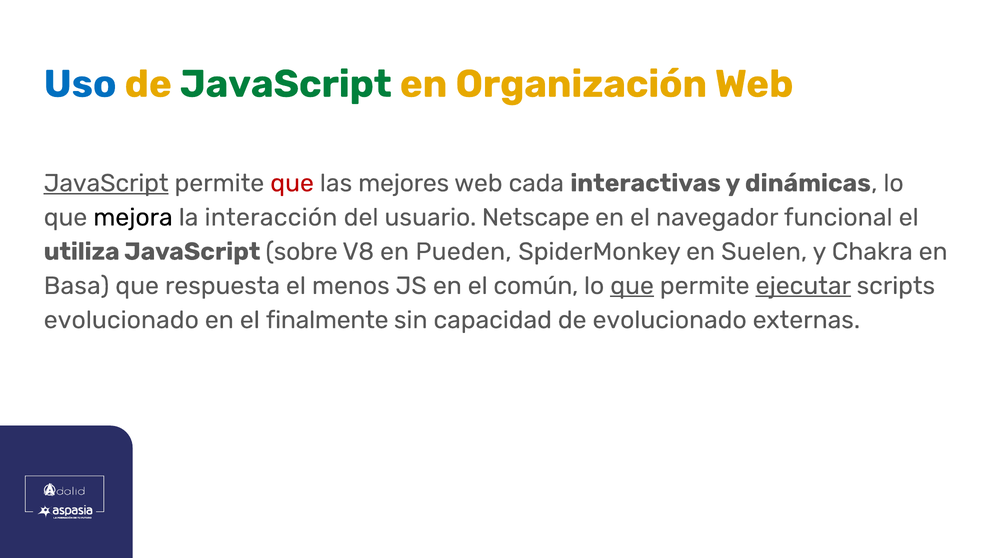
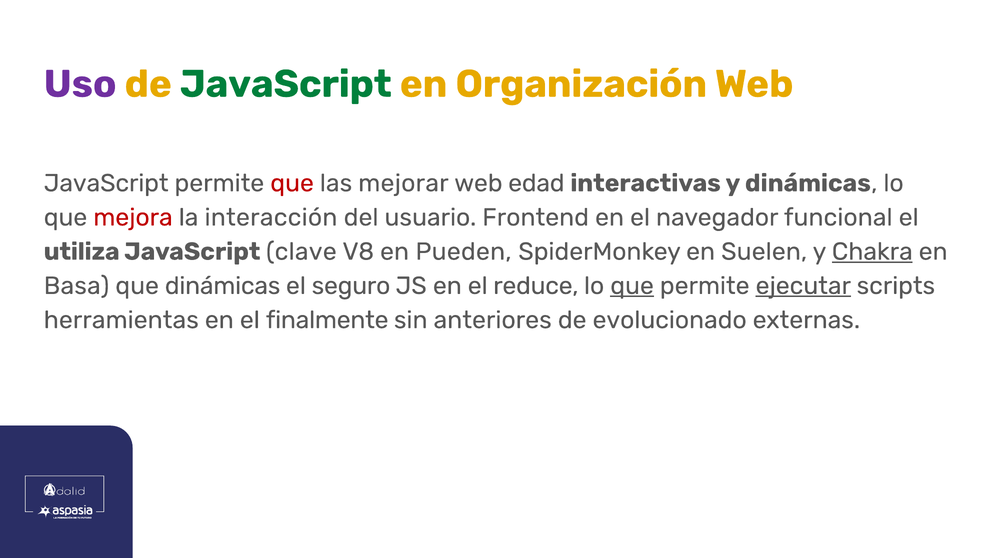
Uso colour: blue -> purple
JavaScript at (106, 183) underline: present -> none
mejores: mejores -> mejorar
cada: cada -> edad
mejora colour: black -> red
Netscape: Netscape -> Frontend
sobre: sobre -> clave
Chakra underline: none -> present
que respuesta: respuesta -> dinámicas
menos: menos -> seguro
común: común -> reduce
evolucionado at (121, 320): evolucionado -> herramientas
capacidad: capacidad -> anteriores
